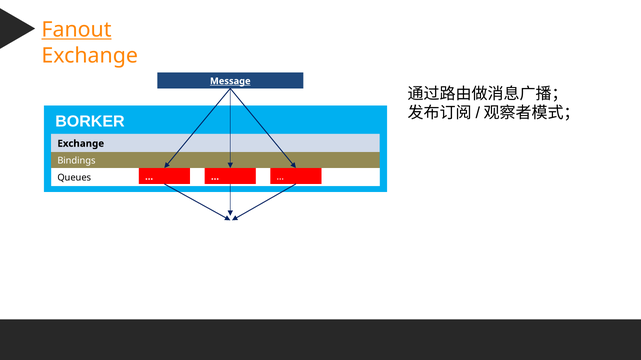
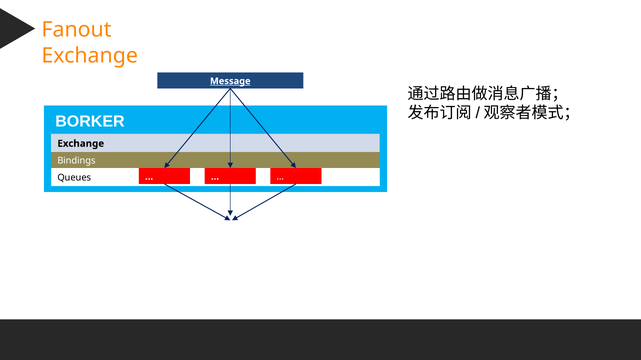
Fanout underline: present -> none
